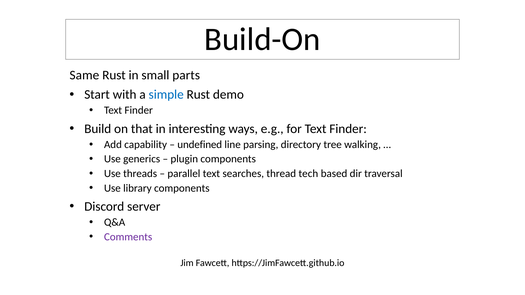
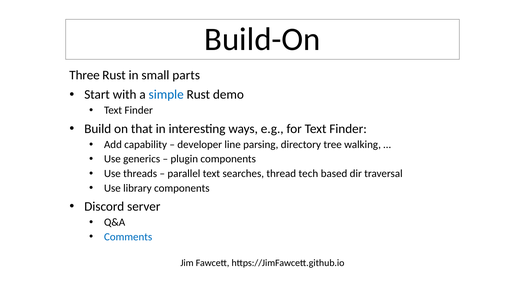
Same: Same -> Three
undefined: undefined -> developer
Comments colour: purple -> blue
